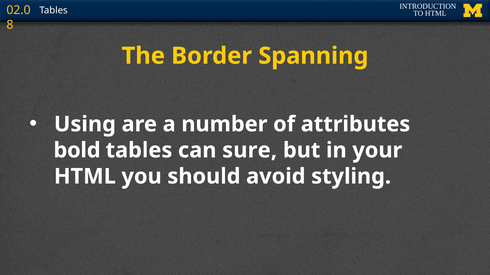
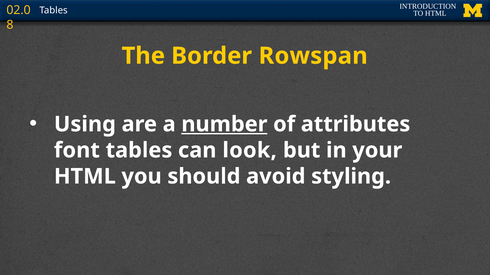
Spanning: Spanning -> Rowspan
number underline: none -> present
bold: bold -> font
sure: sure -> look
